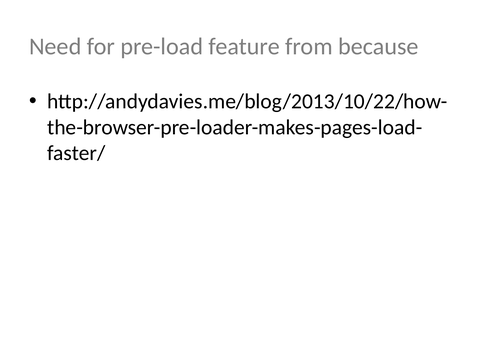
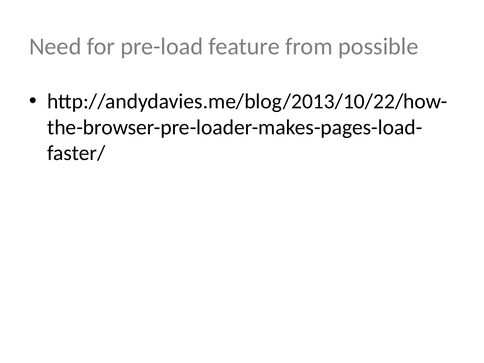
because: because -> possible
